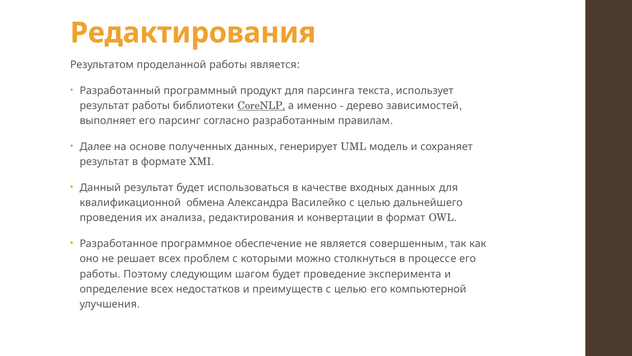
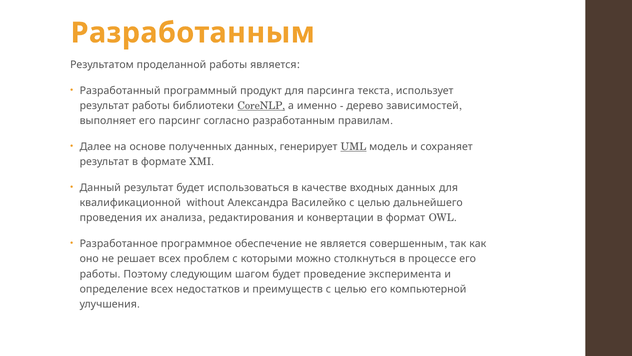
Редактирования at (193, 33): Редактирования -> Разработанным
UML underline: none -> present
обмена: обмена -> without
